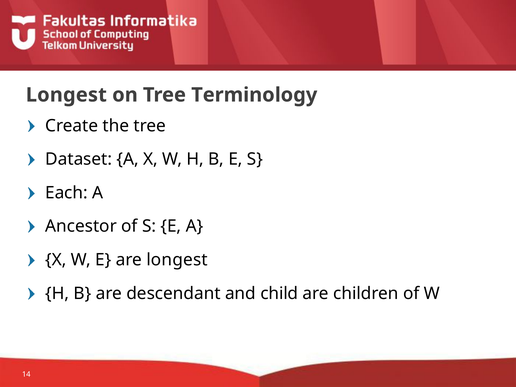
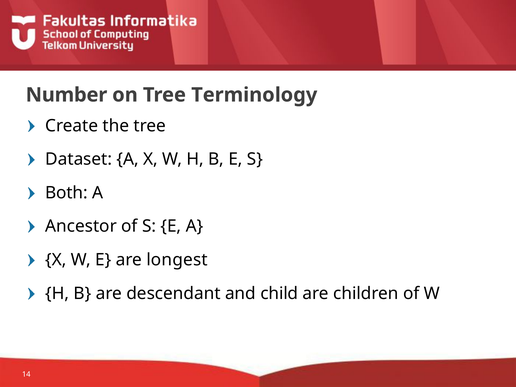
Longest at (66, 95): Longest -> Number
Each: Each -> Both
